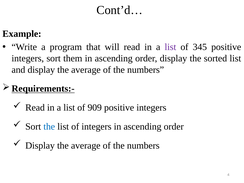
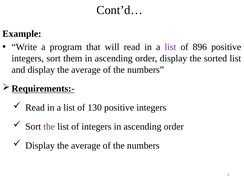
345: 345 -> 896
909: 909 -> 130
the at (49, 127) colour: blue -> purple
